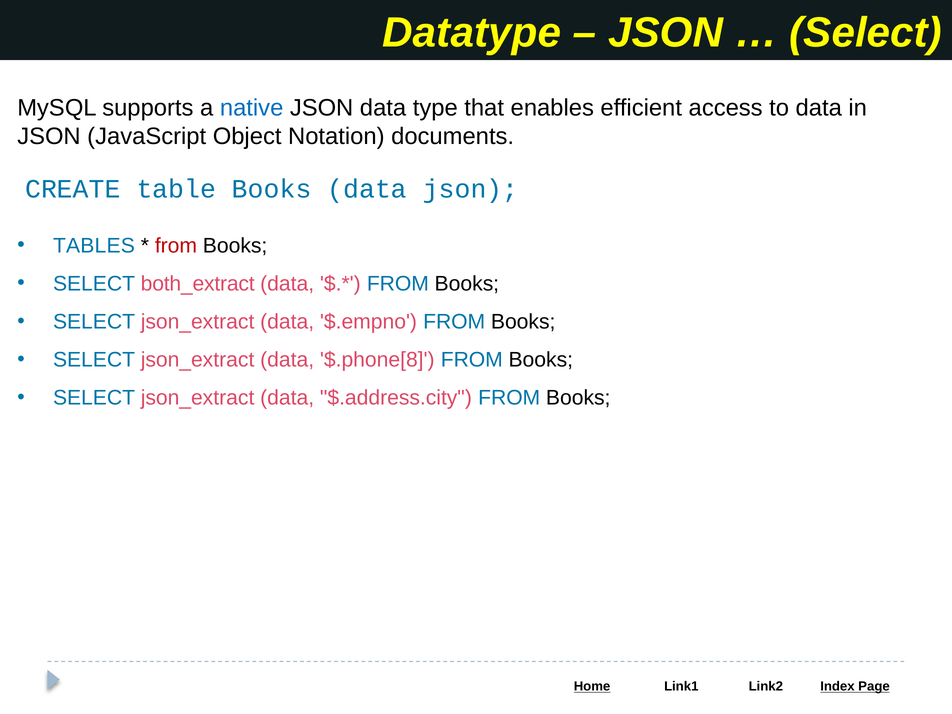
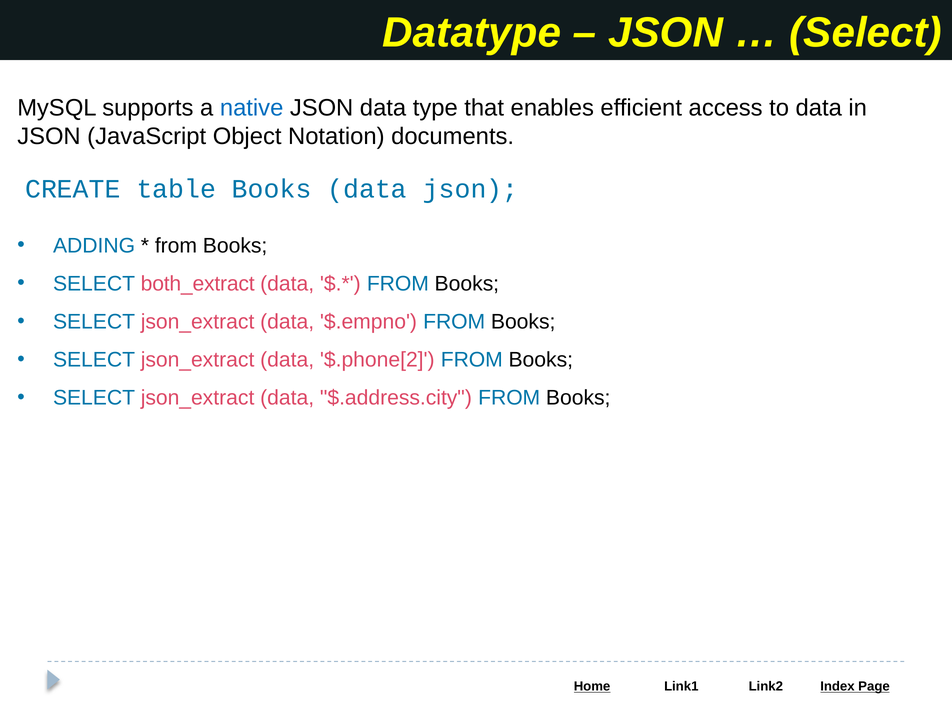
TABLES: TABLES -> ADDING
from at (176, 246) colour: red -> black
$.phone[8: $.phone[8 -> $.phone[2
